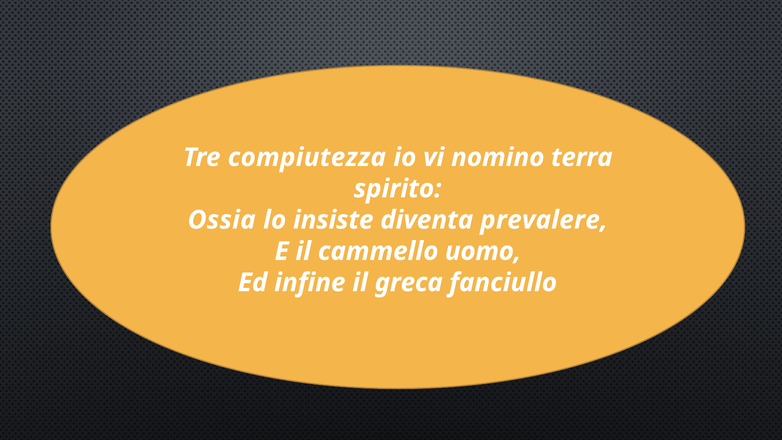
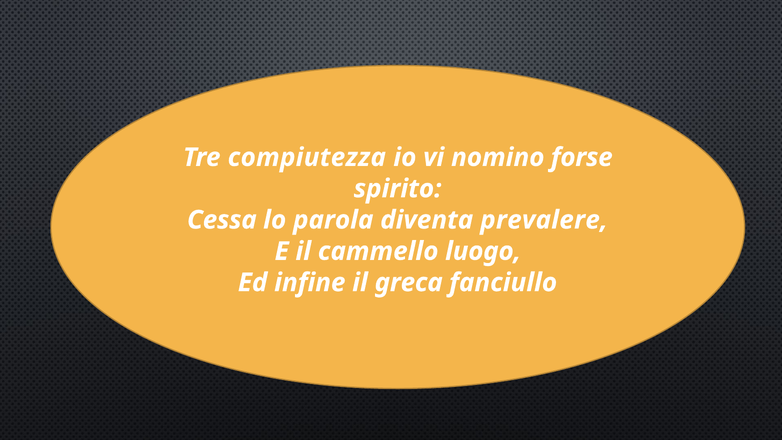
terra: terra -> forse
Ossia: Ossia -> Cessa
insiste: insiste -> parola
uomo: uomo -> luogo
